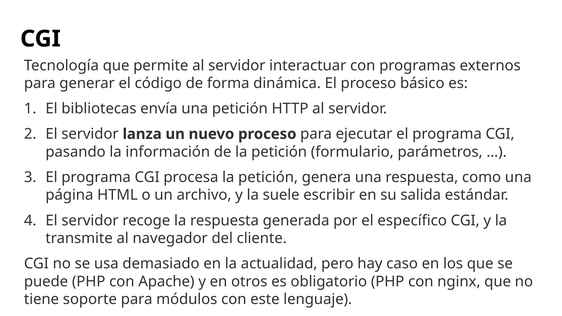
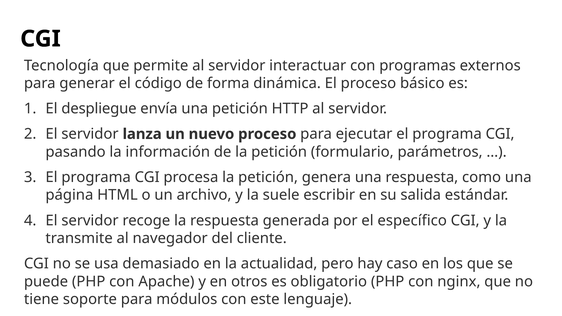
bibliotecas: bibliotecas -> despliegue
